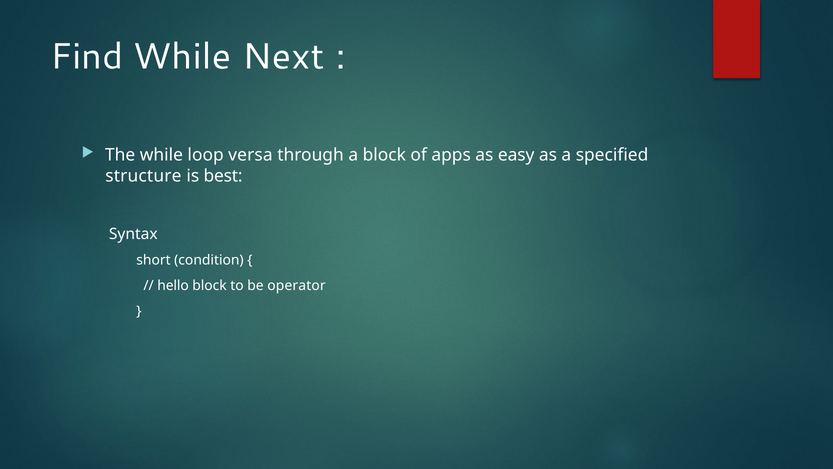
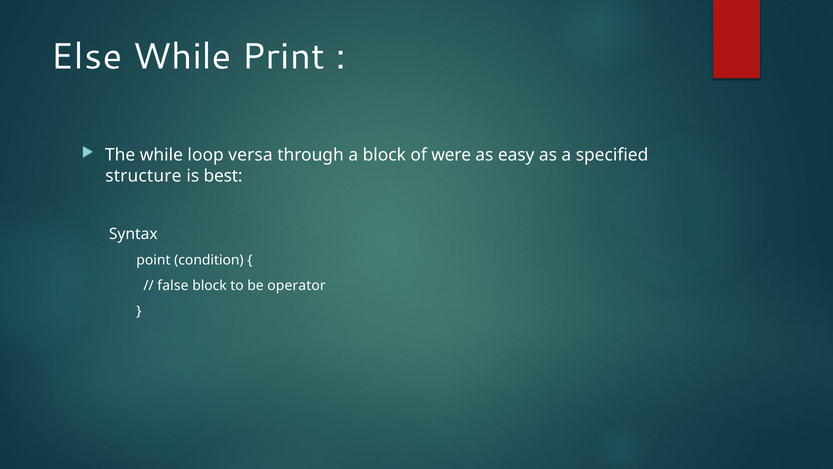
Find: Find -> Else
Next: Next -> Print
apps: apps -> were
short: short -> point
hello: hello -> false
